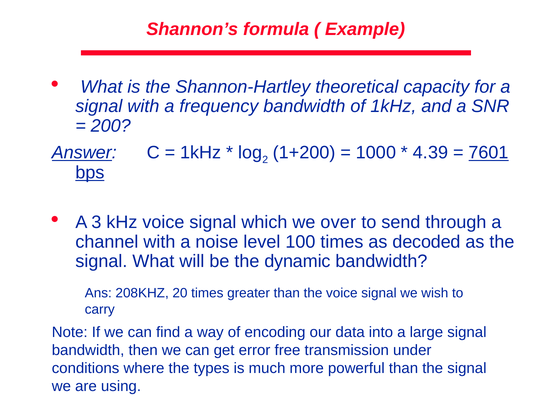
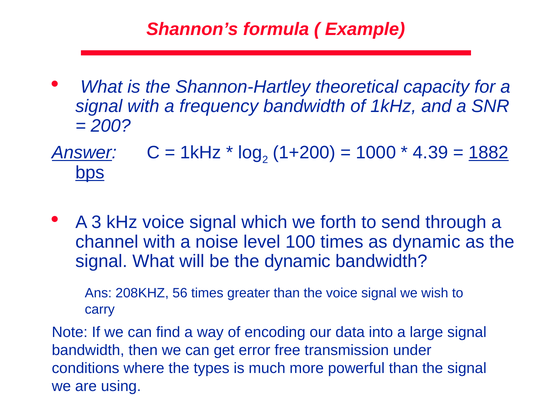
7601: 7601 -> 1882
over: over -> forth
as decoded: decoded -> dynamic
20: 20 -> 56
